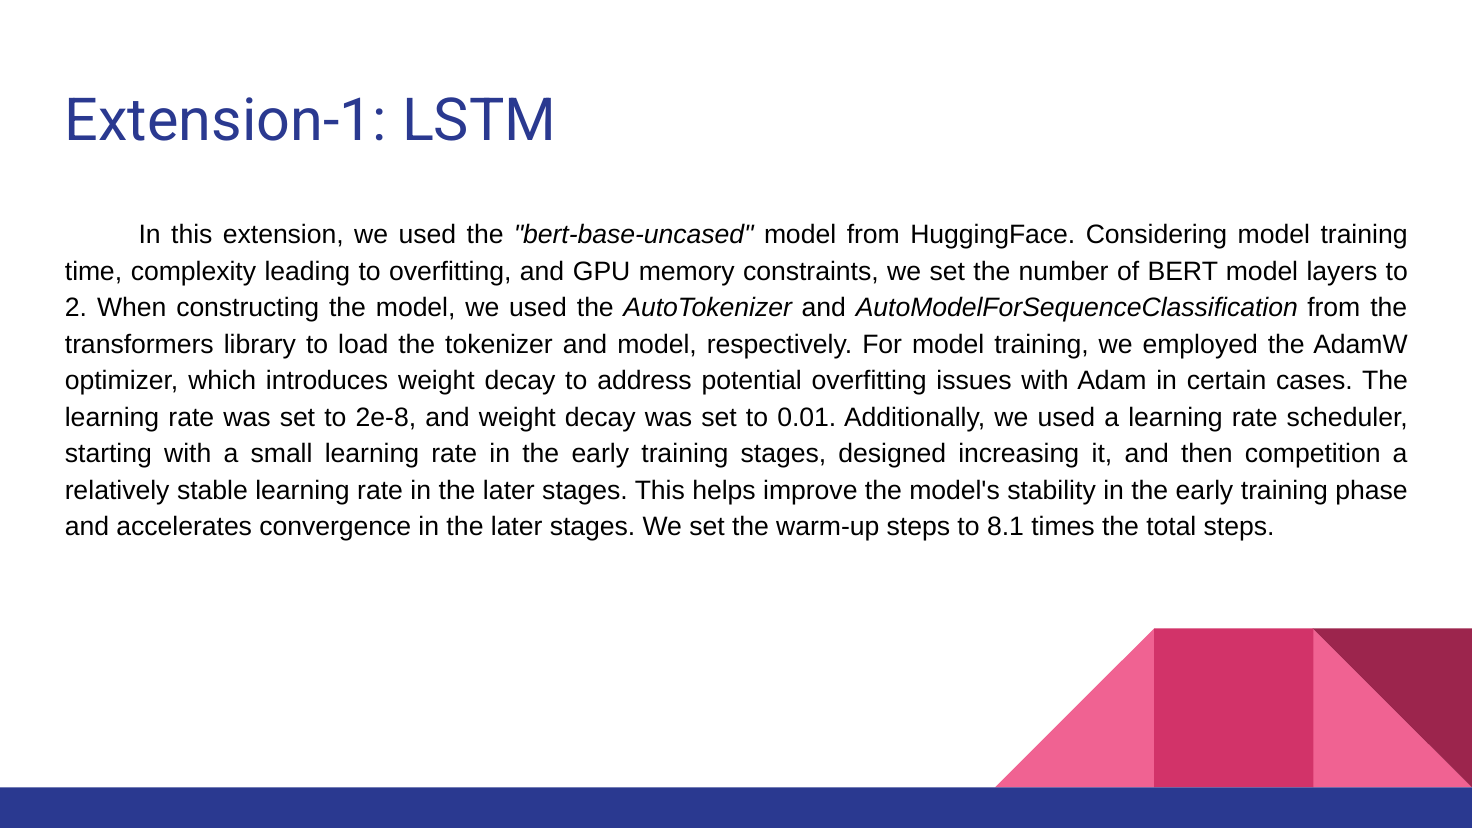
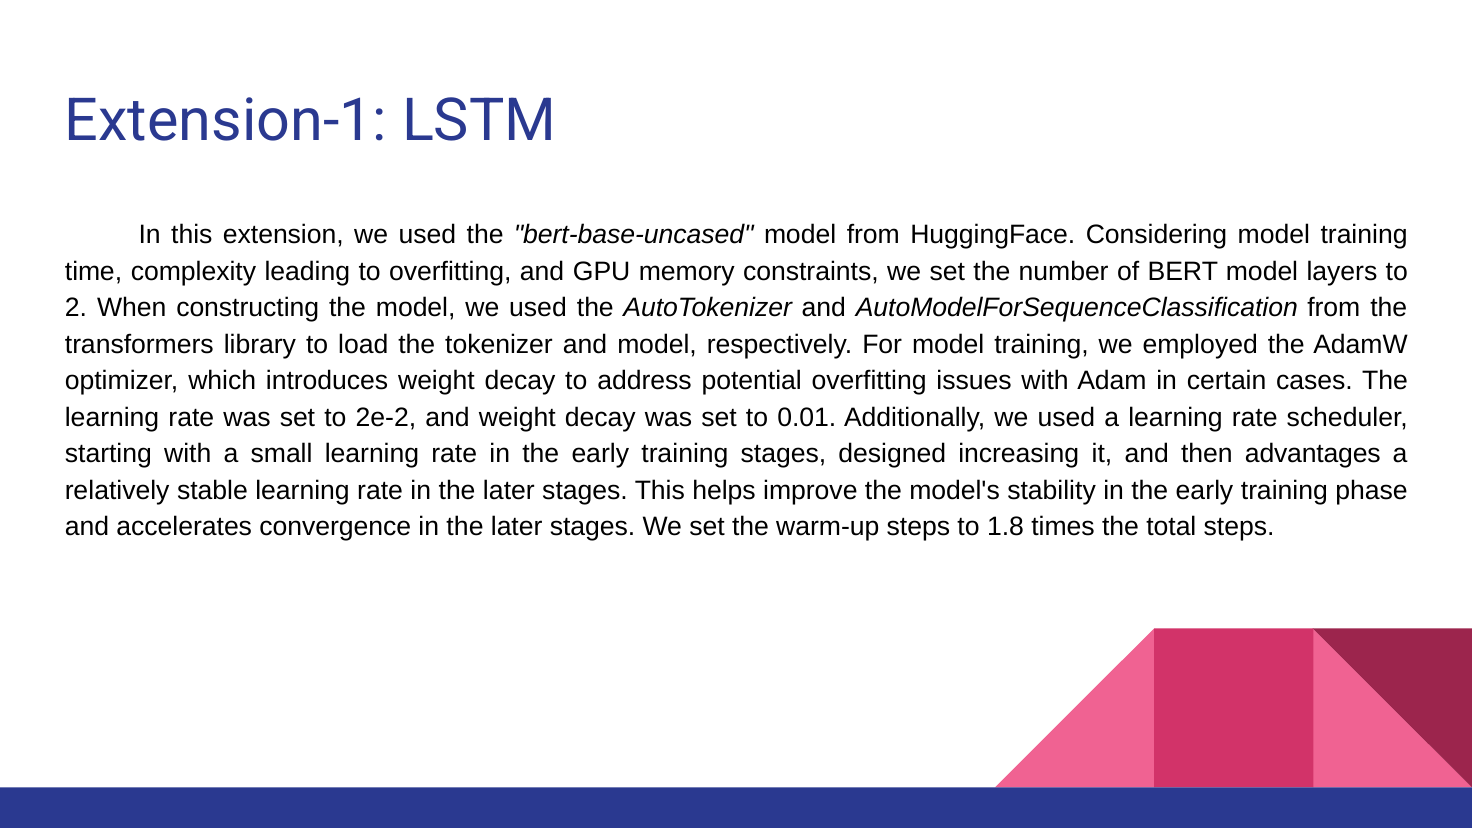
2e-8: 2e-8 -> 2e-2
competition: competition -> advantages
8.1: 8.1 -> 1.8
